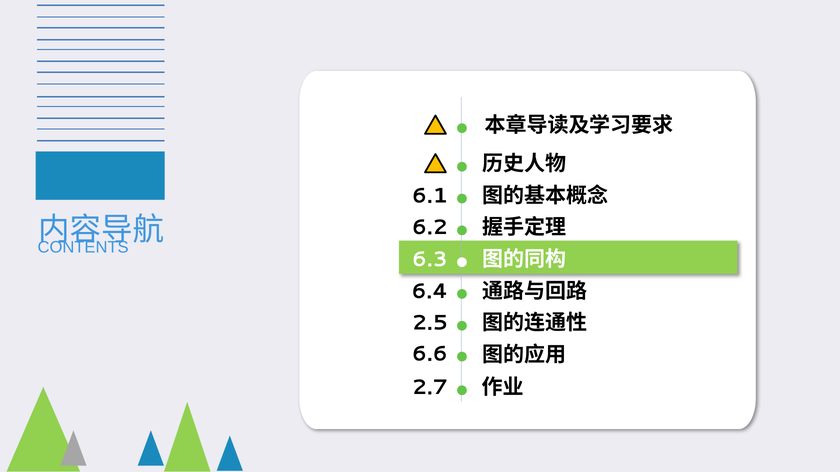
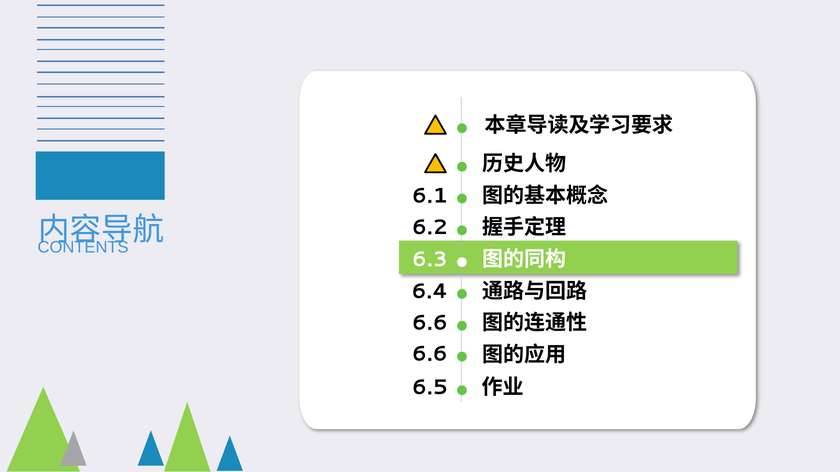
2.5 at (430, 323): 2.5 -> 6.6
2.7: 2.7 -> 6.5
